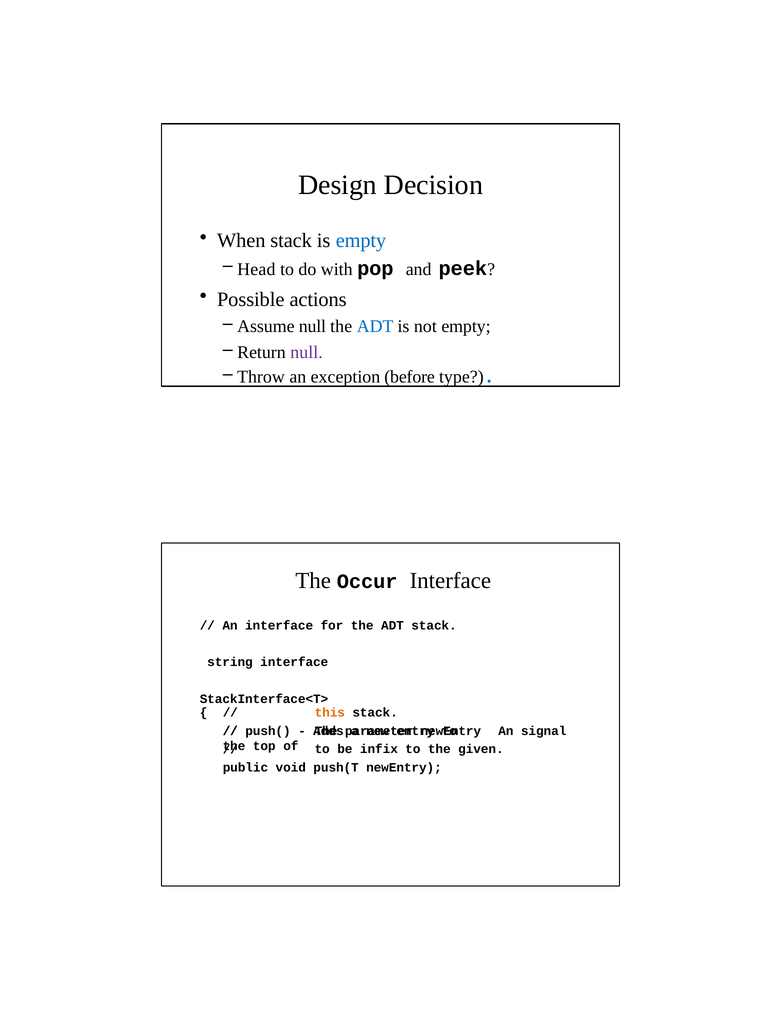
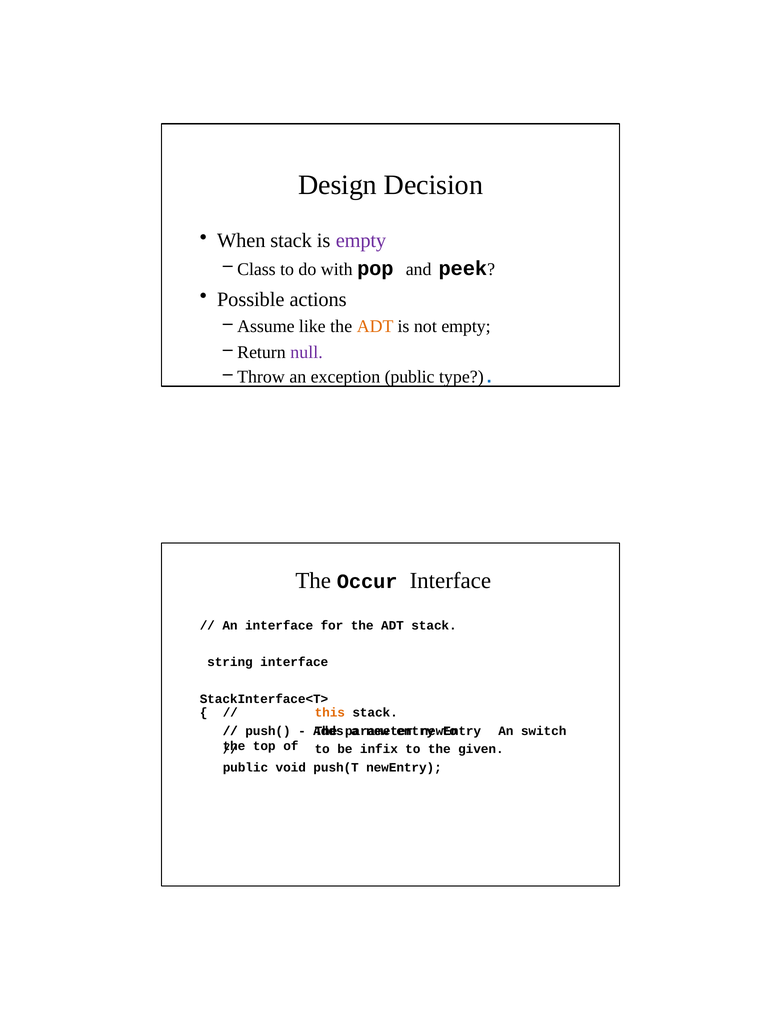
empty at (361, 241) colour: blue -> purple
Head: Head -> Class
Assume null: null -> like
ADT at (375, 327) colour: blue -> orange
exception before: before -> public
signal: signal -> switch
